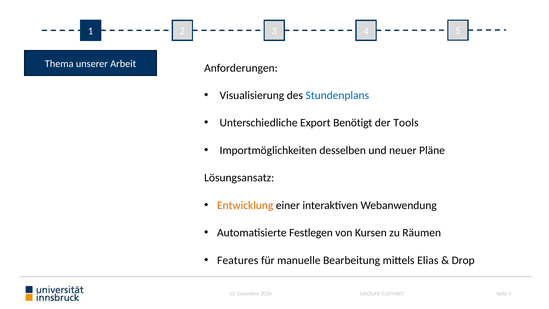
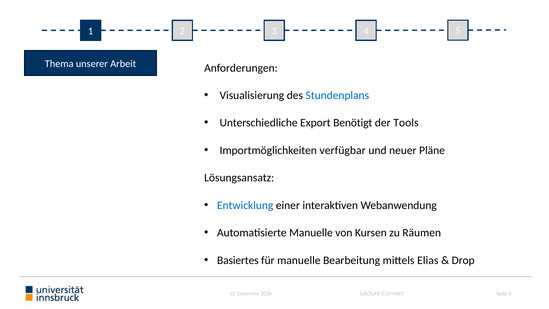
desselben: desselben -> verfügbar
Entwicklung colour: orange -> blue
Automatisierte Festlegen: Festlegen -> Manuelle
Features: Features -> Basiertes
